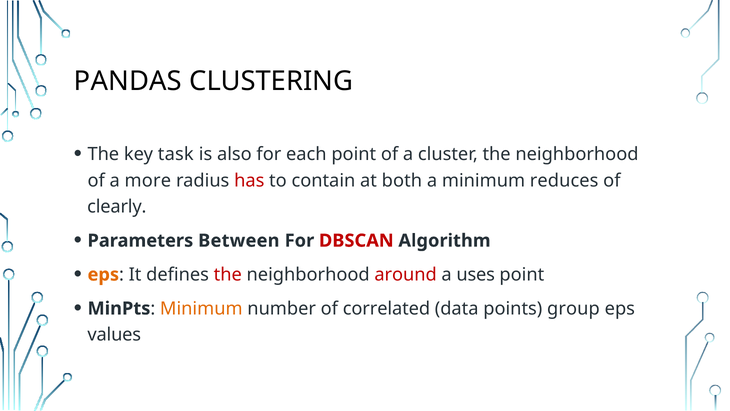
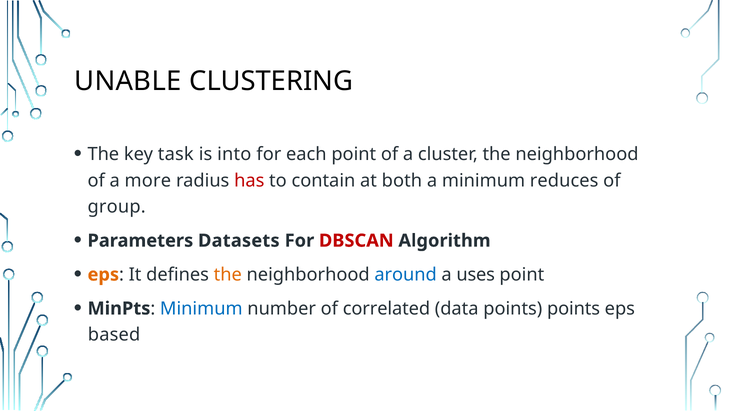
PANDAS: PANDAS -> UNABLE
also: also -> into
clearly: clearly -> group
Between: Between -> Datasets
the at (228, 274) colour: red -> orange
around colour: red -> blue
Minimum at (201, 308) colour: orange -> blue
points group: group -> points
values: values -> based
